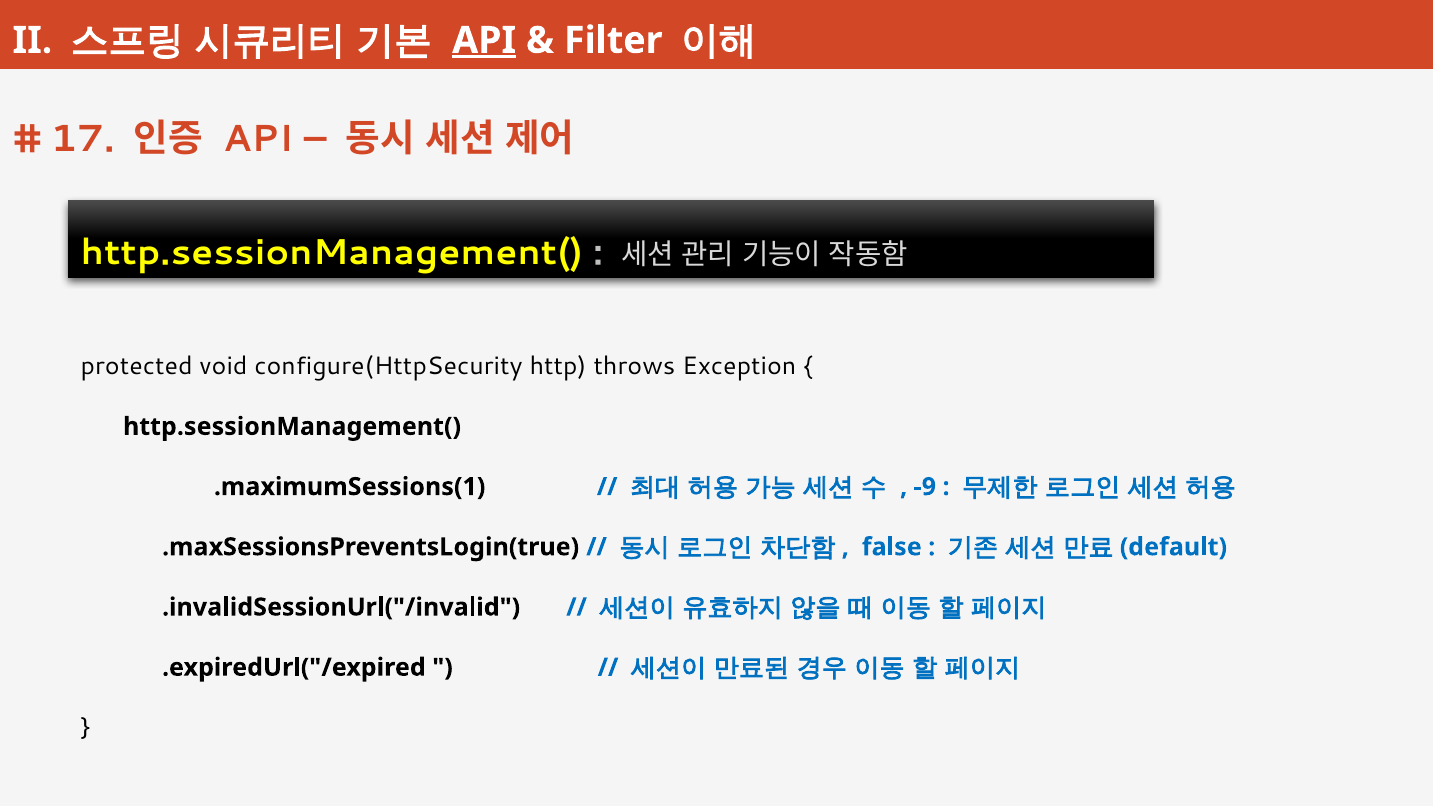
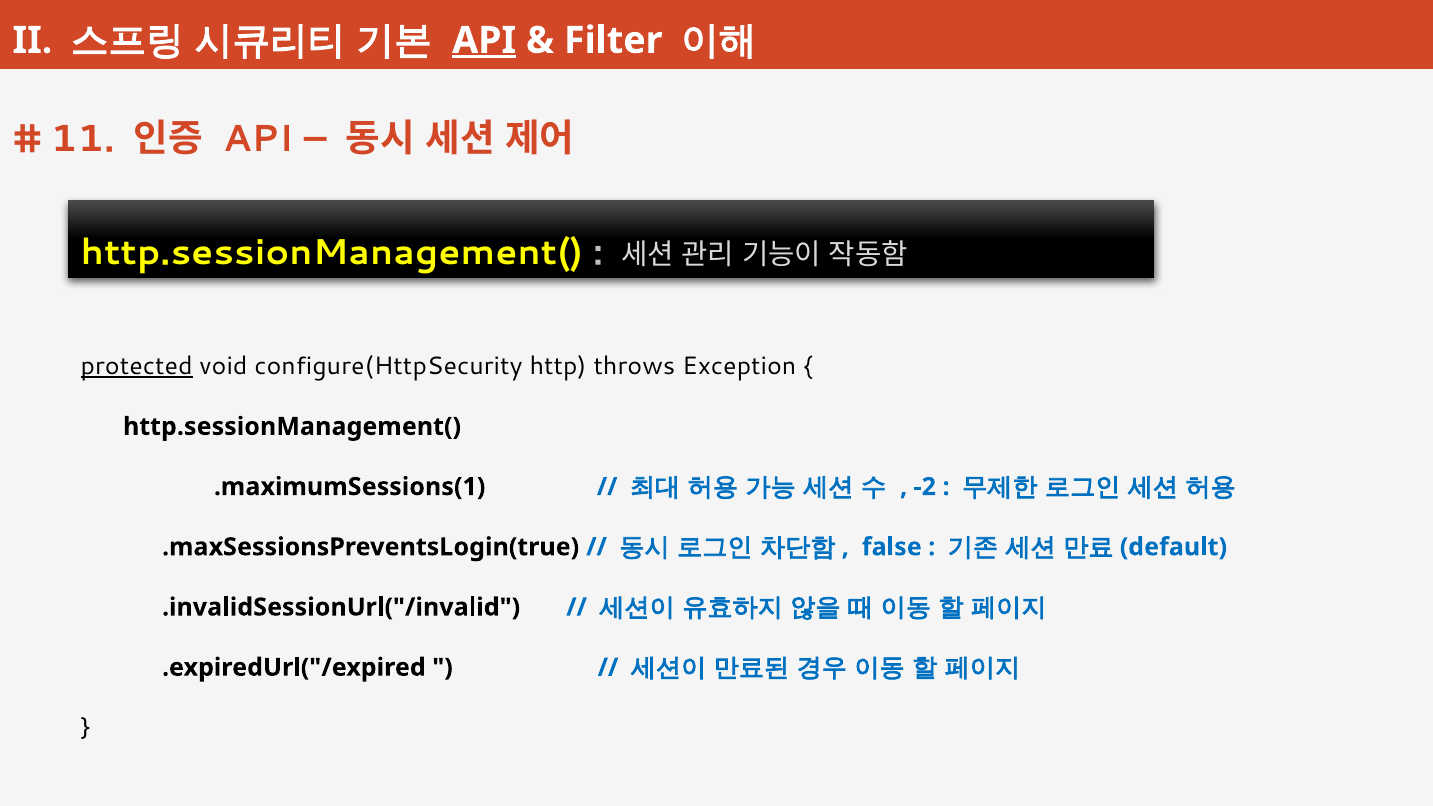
17: 17 -> 11
protected underline: none -> present
-9: -9 -> -2
